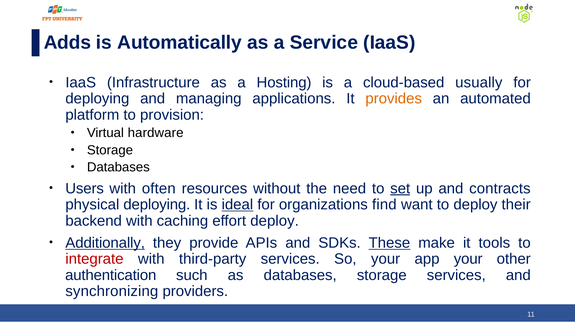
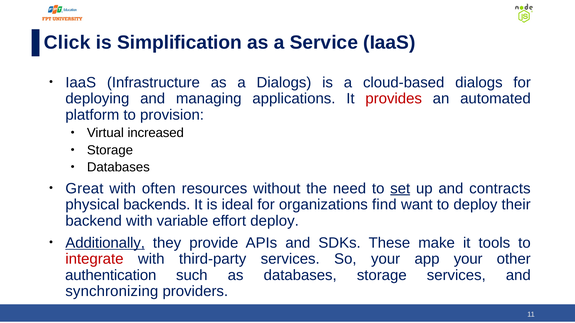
Adds: Adds -> Click
Automatically: Automatically -> Simplification
a Hosting: Hosting -> Dialogs
cloud-based usually: usually -> dialogs
provides colour: orange -> red
hardware: hardware -> increased
Users: Users -> Great
physical deploying: deploying -> backends
ideal underline: present -> none
caching: caching -> variable
These underline: present -> none
